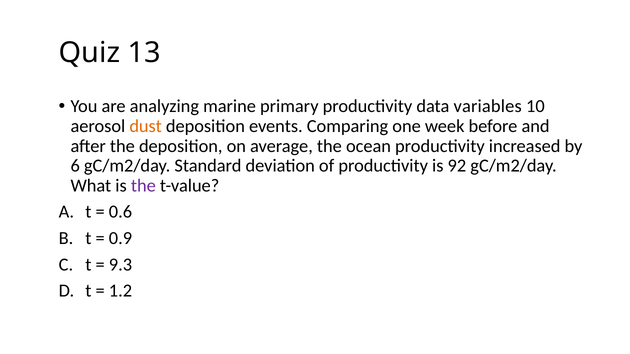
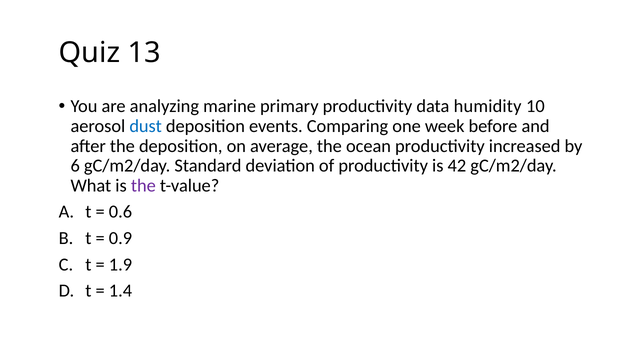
variables: variables -> humidity
dust colour: orange -> blue
92: 92 -> 42
9.3: 9.3 -> 1.9
1.2: 1.2 -> 1.4
